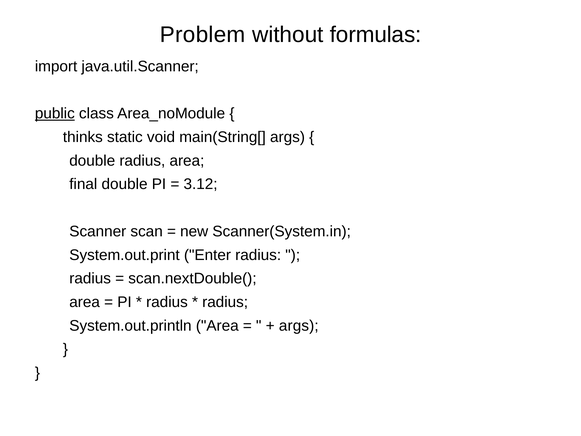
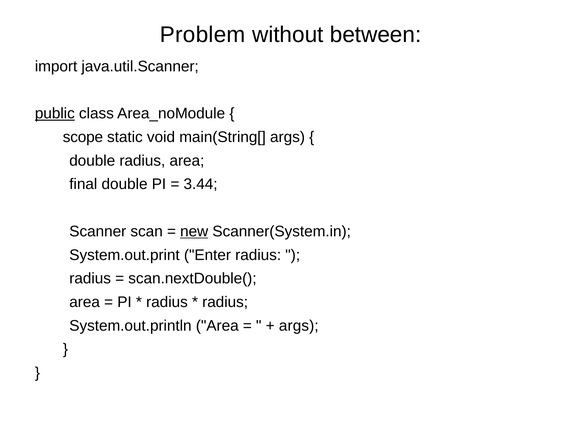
formulas: formulas -> between
thinks: thinks -> scope
3.12: 3.12 -> 3.44
new underline: none -> present
